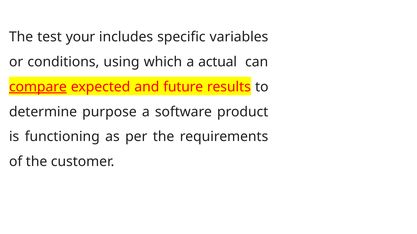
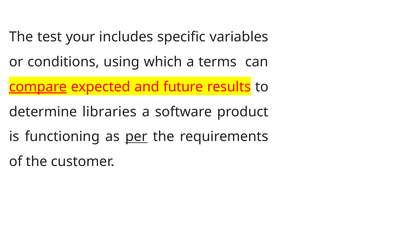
actual: actual -> terms
purpose: purpose -> libraries
per underline: none -> present
